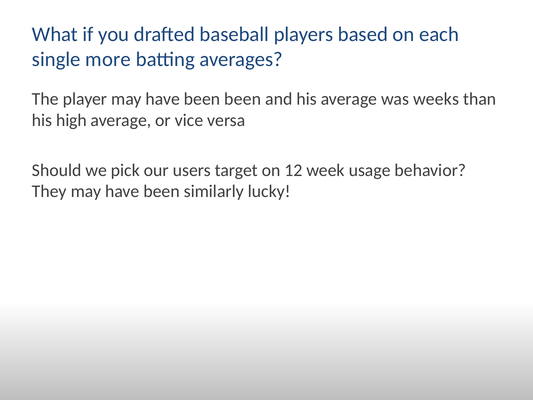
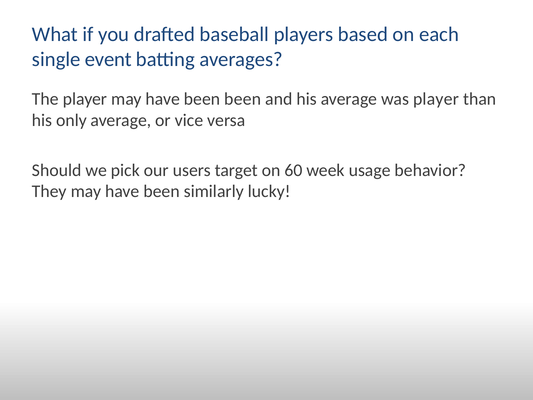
more: more -> event
was weeks: weeks -> player
high: high -> only
12: 12 -> 60
